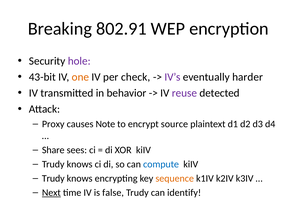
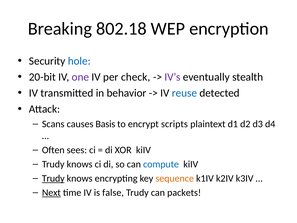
802.91: 802.91 -> 802.18
hole colour: purple -> blue
43-bit: 43-bit -> 20-bit
one colour: orange -> purple
harder: harder -> stealth
reuse colour: purple -> blue
Proxy: Proxy -> Scans
Note: Note -> Basis
source: source -> scripts
Share: Share -> Often
Trudy at (53, 178) underline: none -> present
identify: identify -> packets
